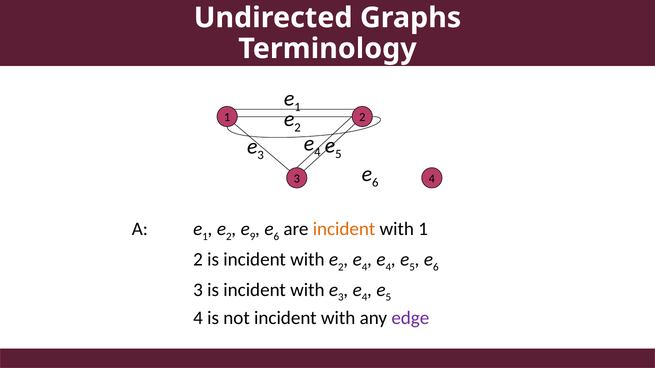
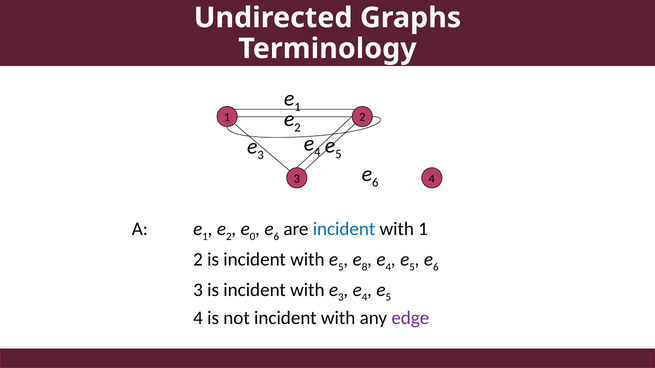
9: 9 -> 0
incident at (344, 229) colour: orange -> blue
2 at (341, 267): 2 -> 5
4 at (365, 267): 4 -> 8
